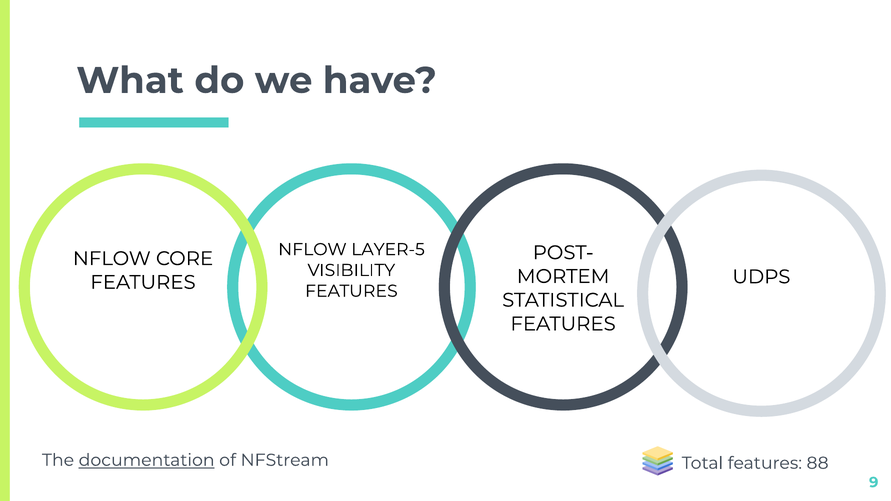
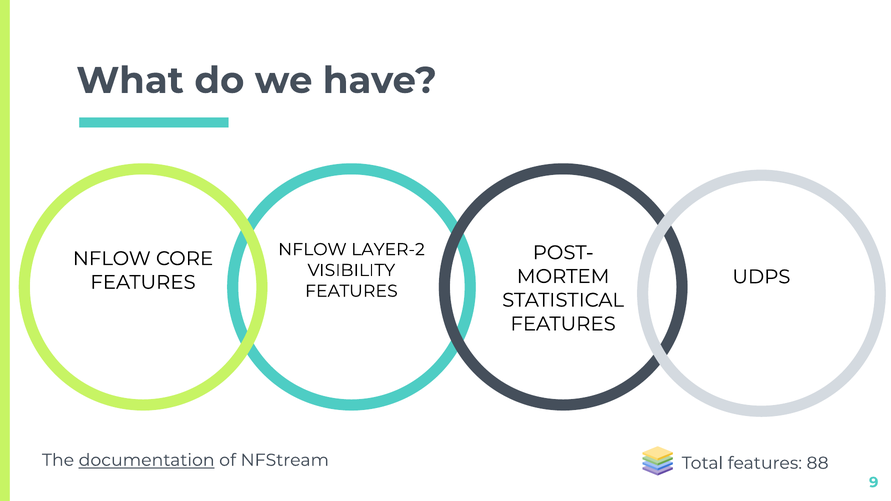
LAYER-5: LAYER-5 -> LAYER-2
